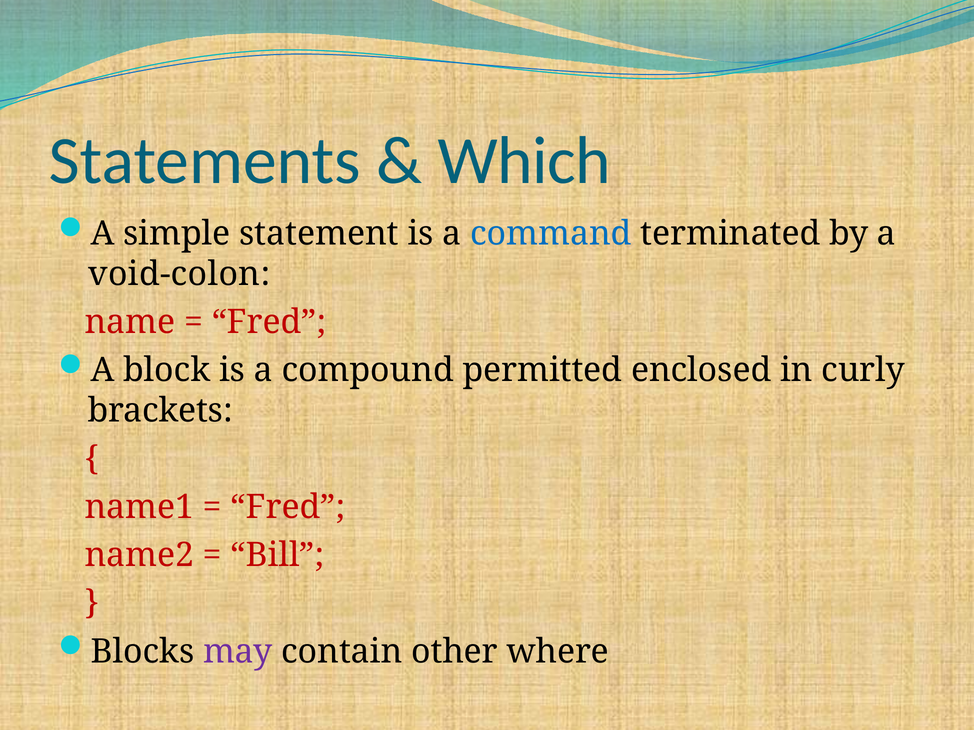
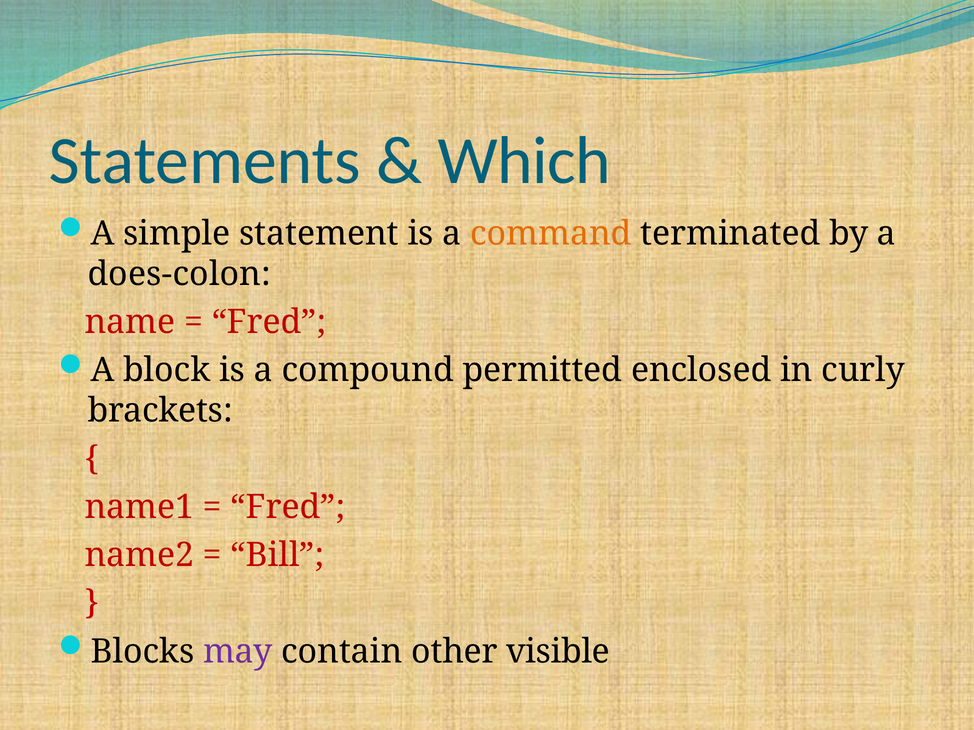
command colour: blue -> orange
void-colon: void-colon -> does-colon
where: where -> visible
